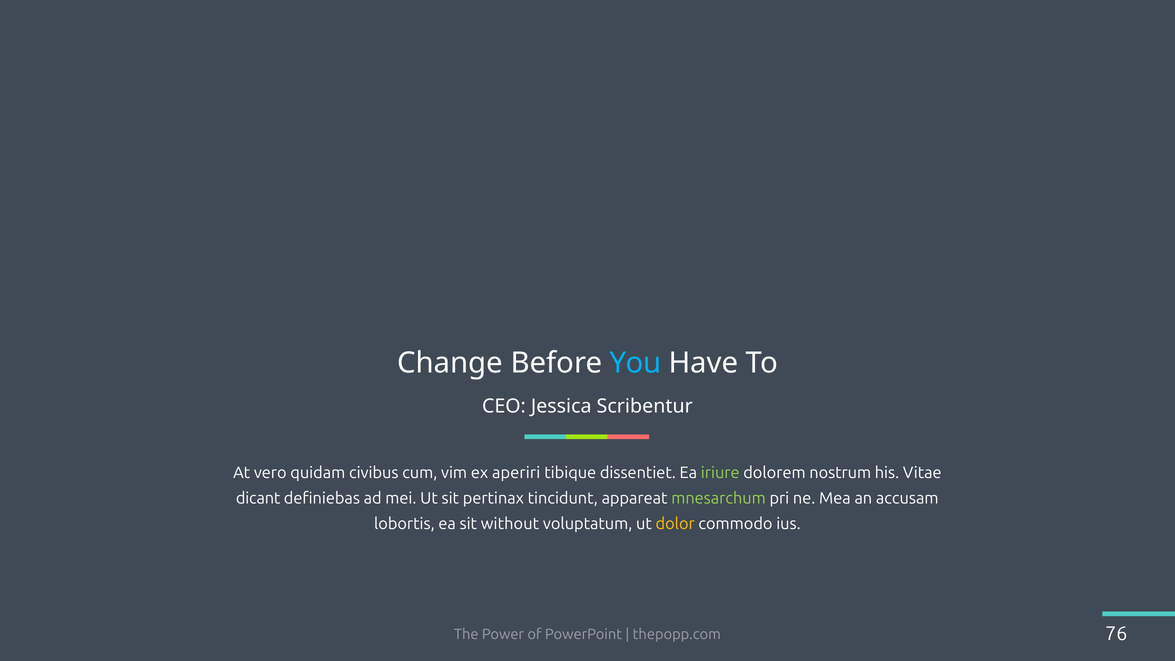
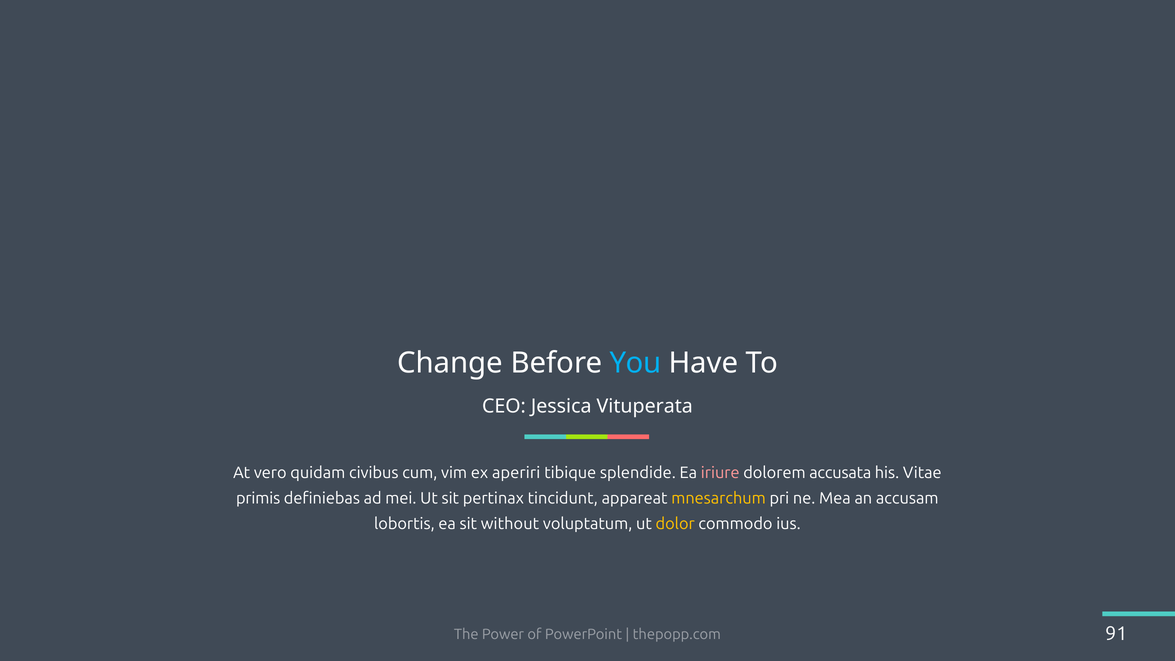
Scribentur: Scribentur -> Vituperata
dissentiet: dissentiet -> splendide
iriure colour: light green -> pink
nostrum: nostrum -> accusata
dicant: dicant -> primis
mnesarchum colour: light green -> yellow
76: 76 -> 91
